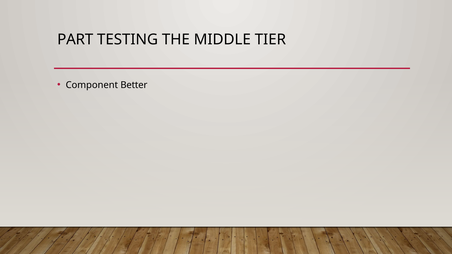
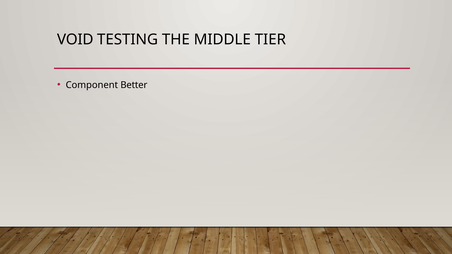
PART: PART -> VOID
